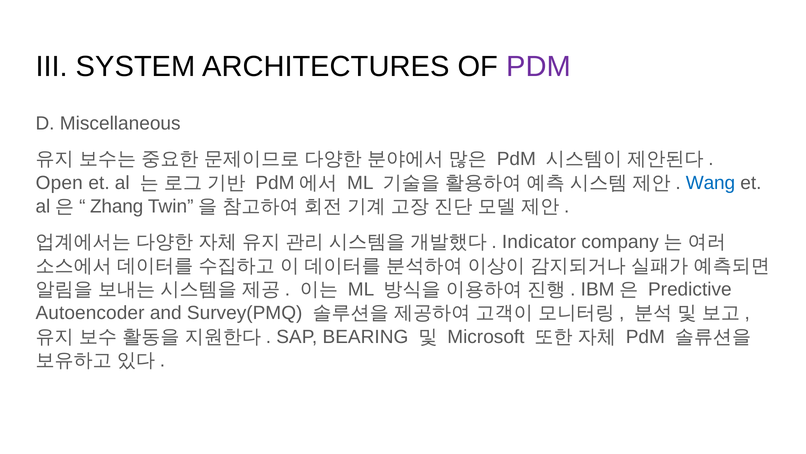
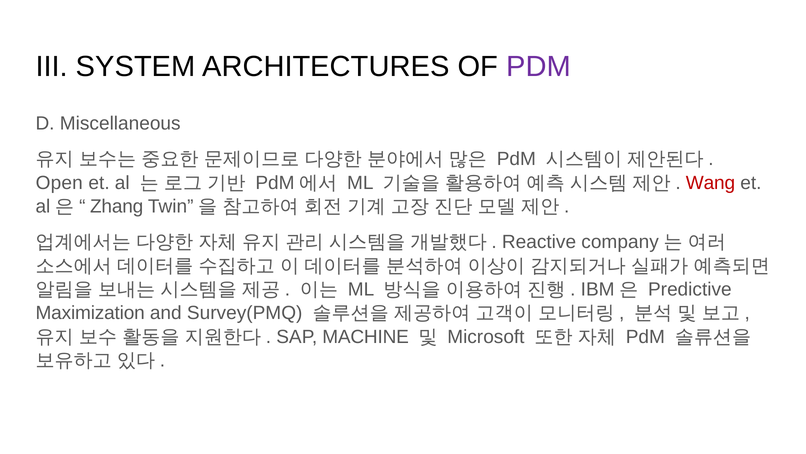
Wang colour: blue -> red
Indicator: Indicator -> Reactive
Autoencoder: Autoencoder -> Maximization
BEARING: BEARING -> MACHINE
